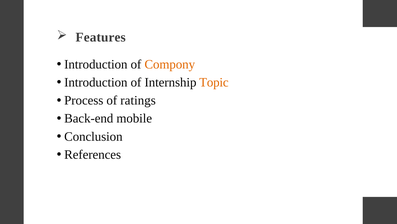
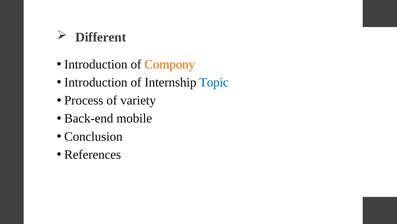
Features: Features -> Different
Topic colour: orange -> blue
ratings: ratings -> variety
